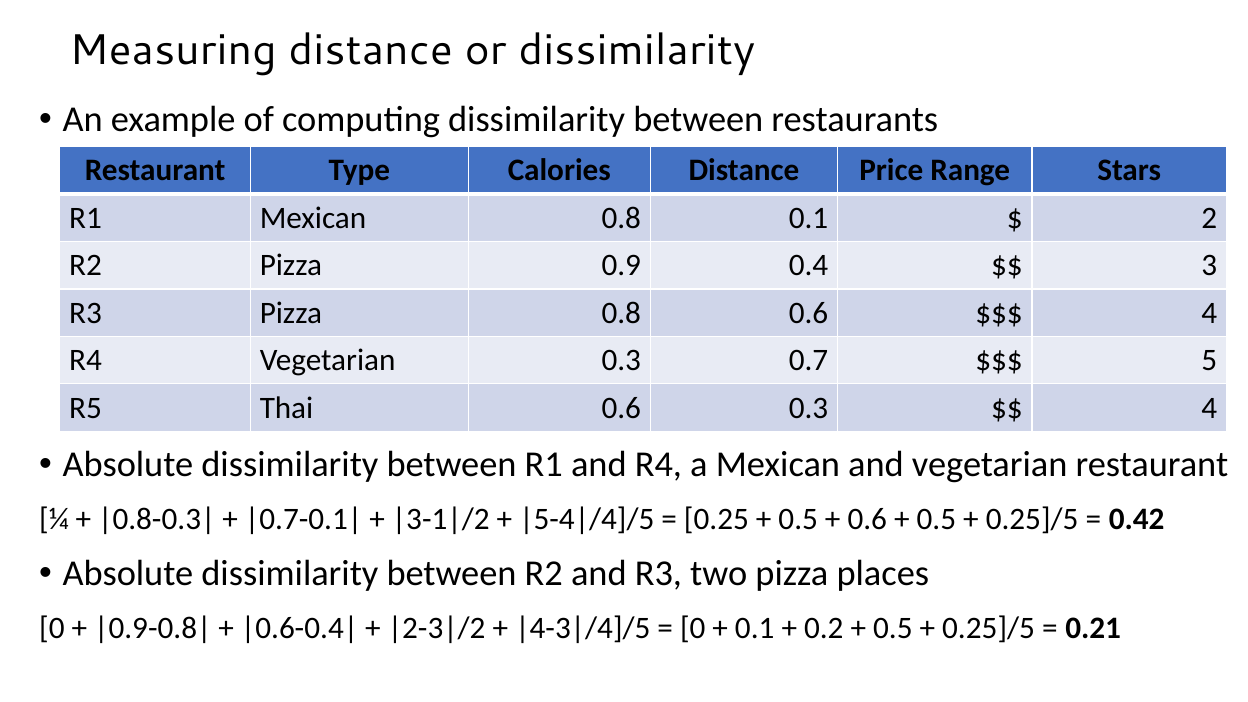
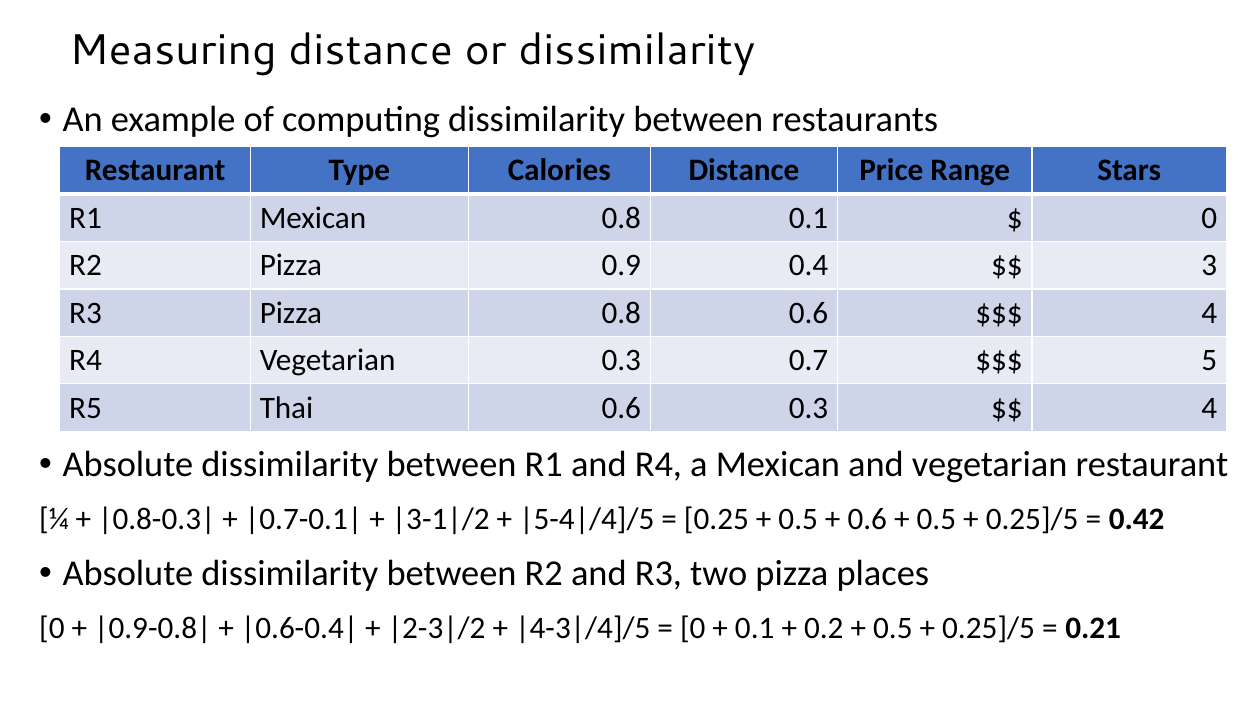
2 at (1209, 218): 2 -> 0
